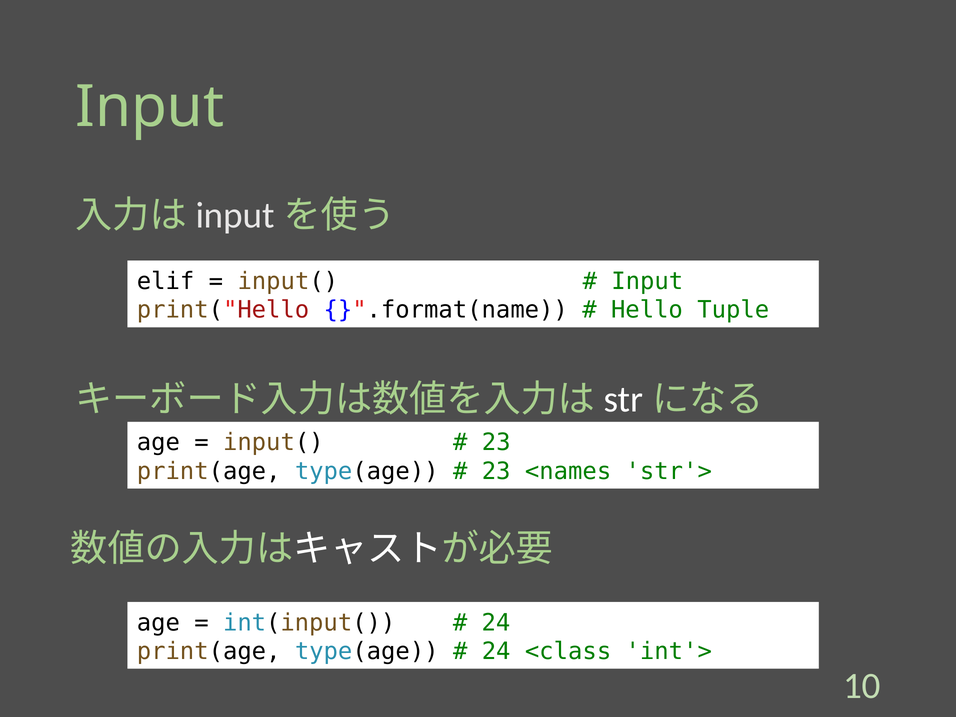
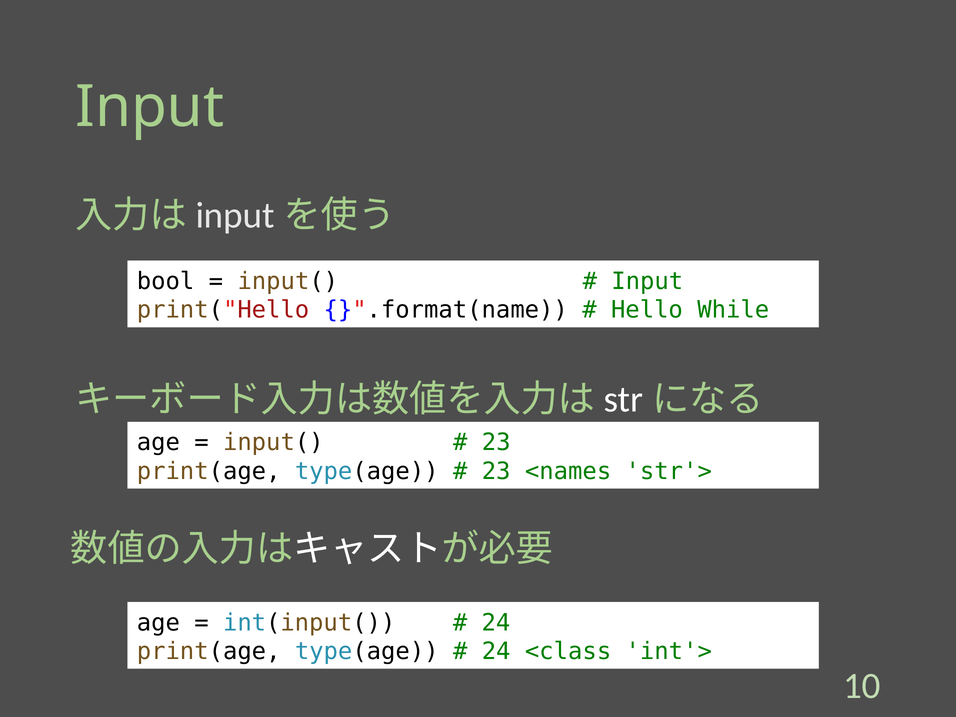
elif: elif -> bool
Tuple: Tuple -> While
